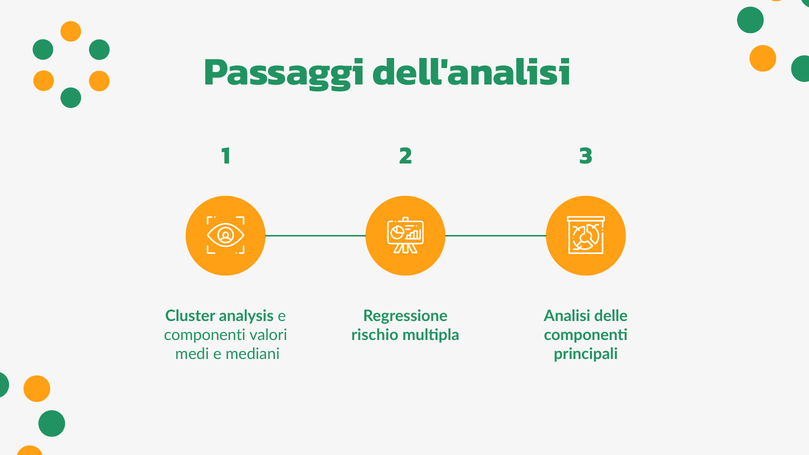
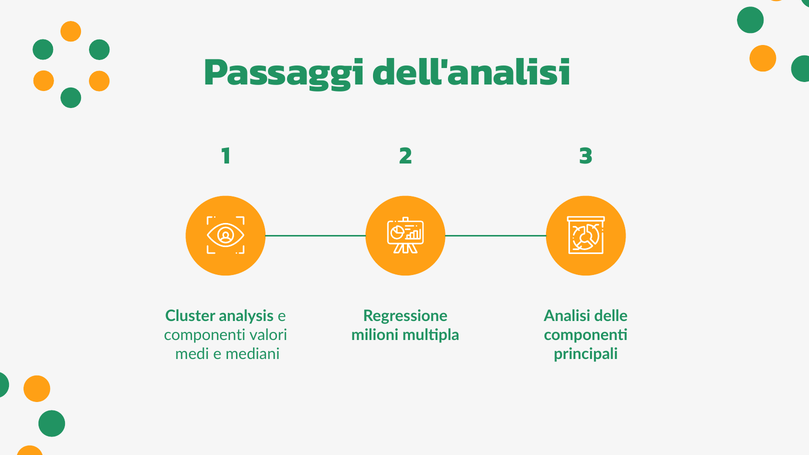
rischio: rischio -> milioni
